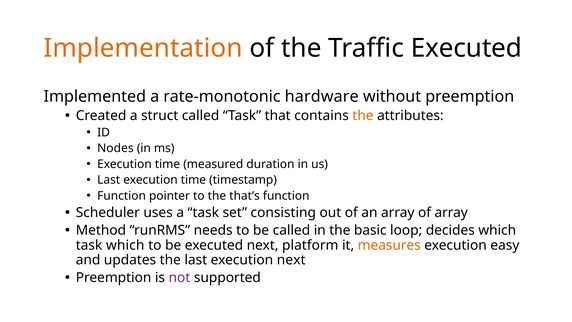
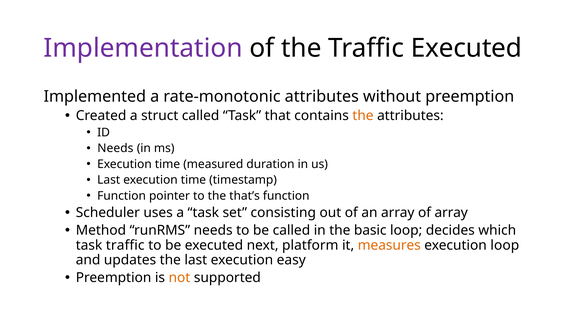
Implementation colour: orange -> purple
rate-monotonic hardware: hardware -> attributes
Nodes at (115, 148): Nodes -> Needs
task which: which -> traffic
execution easy: easy -> loop
execution next: next -> easy
not colour: purple -> orange
